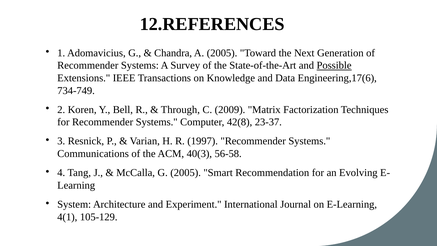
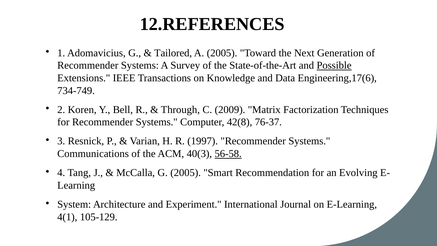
Chandra: Chandra -> Tailored
23-37: 23-37 -> 76-37
56-58 underline: none -> present
